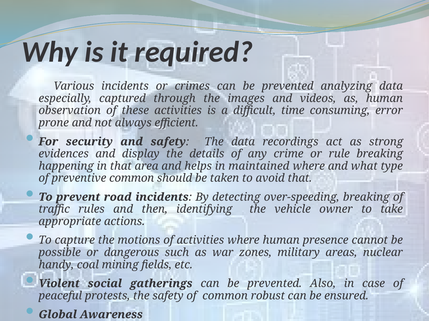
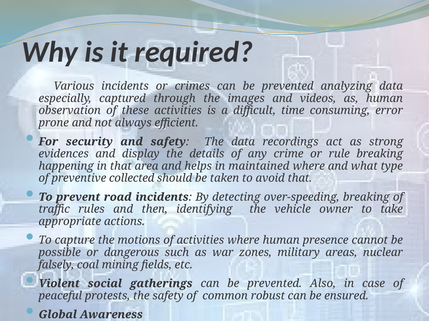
preventive common: common -> collected
handy: handy -> falsely
